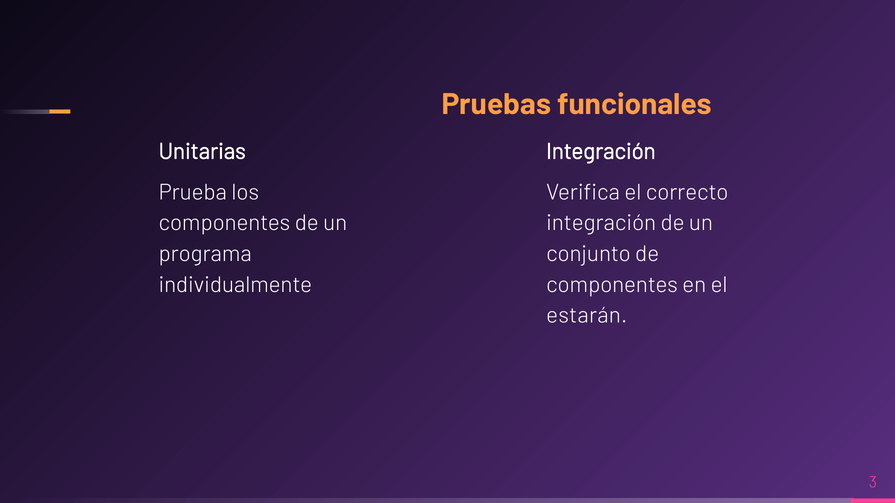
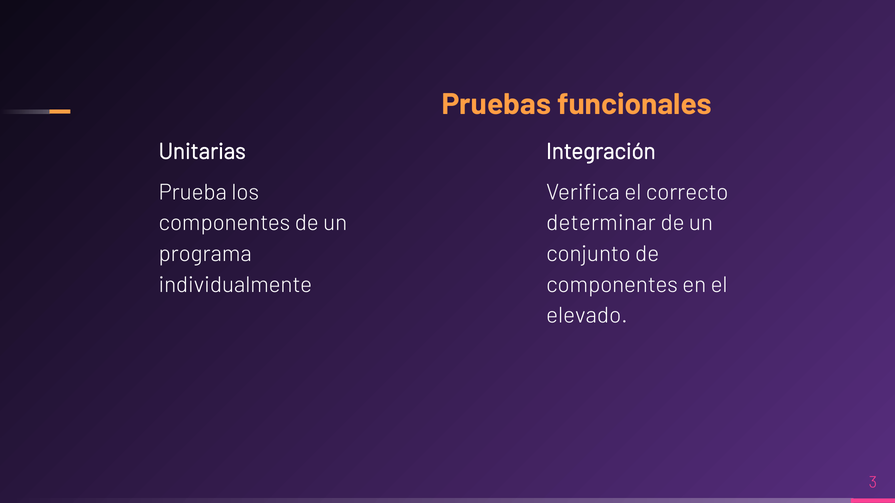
integración at (601, 223): integración -> determinar
estarán: estarán -> elevado
